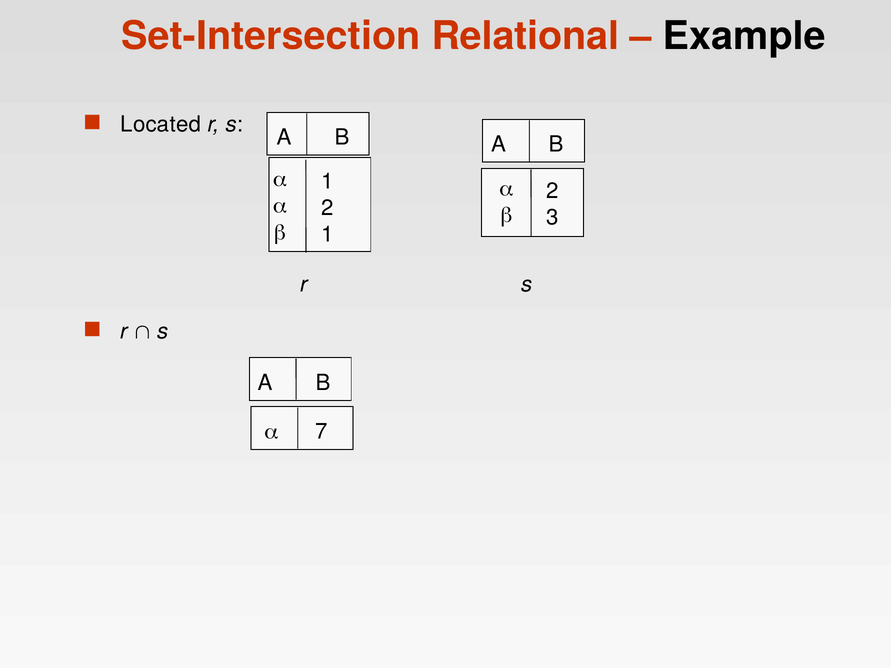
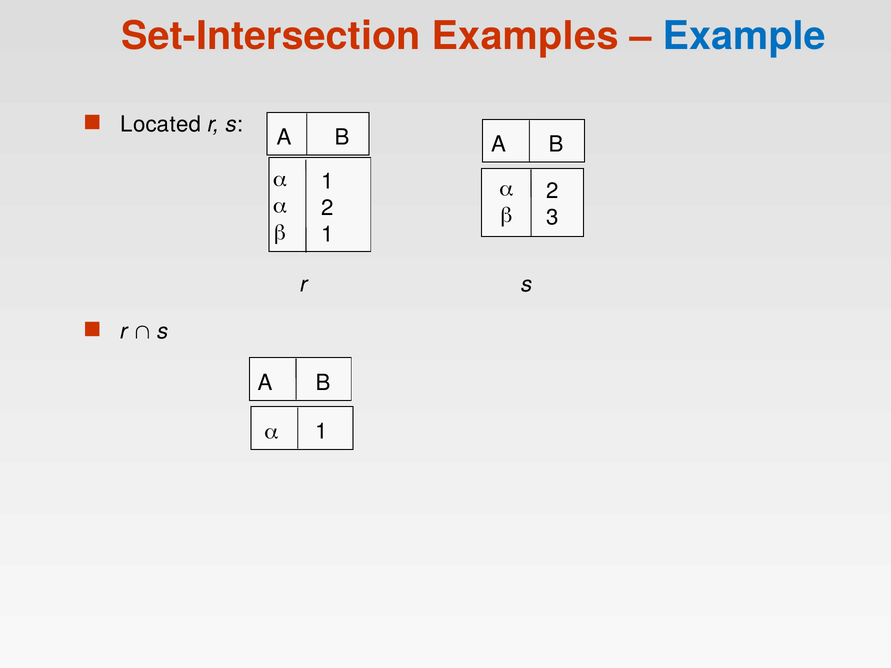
Relational: Relational -> Examples
Example colour: black -> blue
7 at (322, 432): 7 -> 1
